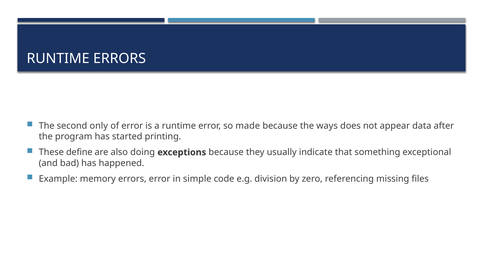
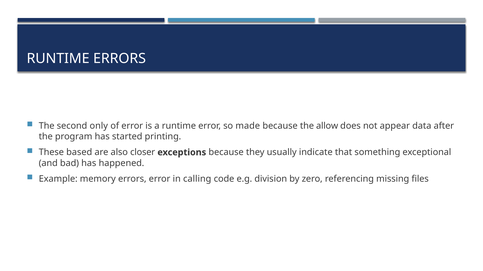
ways: ways -> allow
define: define -> based
doing: doing -> closer
simple: simple -> calling
